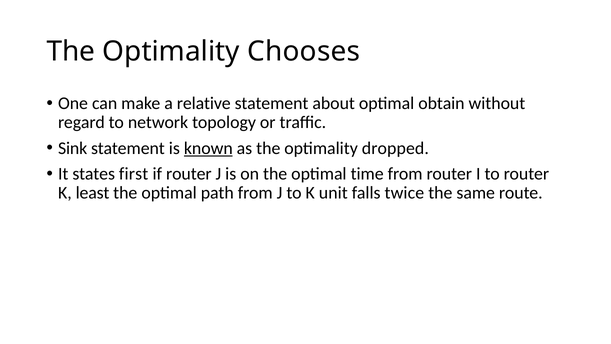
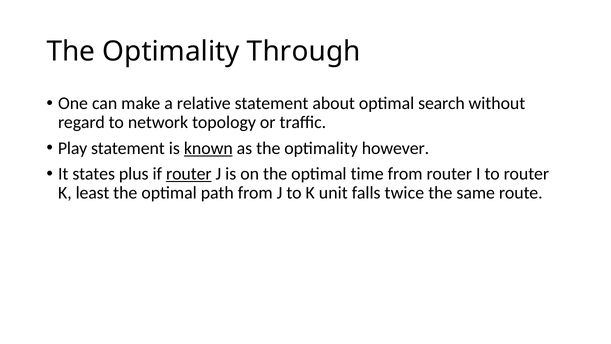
Chooses: Chooses -> Through
obtain: obtain -> search
Sink: Sink -> Play
dropped: dropped -> however
first: first -> plus
router at (189, 174) underline: none -> present
